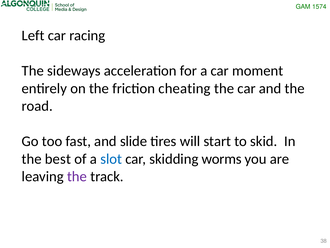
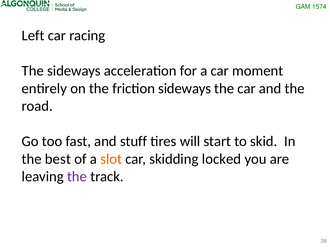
friction cheating: cheating -> sideways
slide: slide -> stuff
slot colour: blue -> orange
worms: worms -> locked
